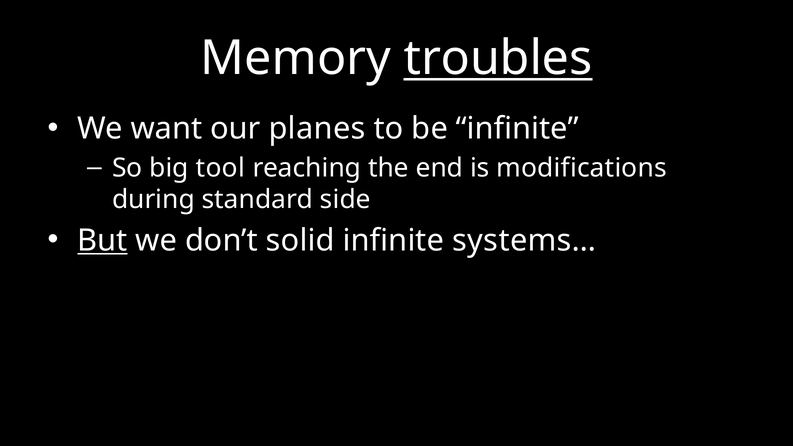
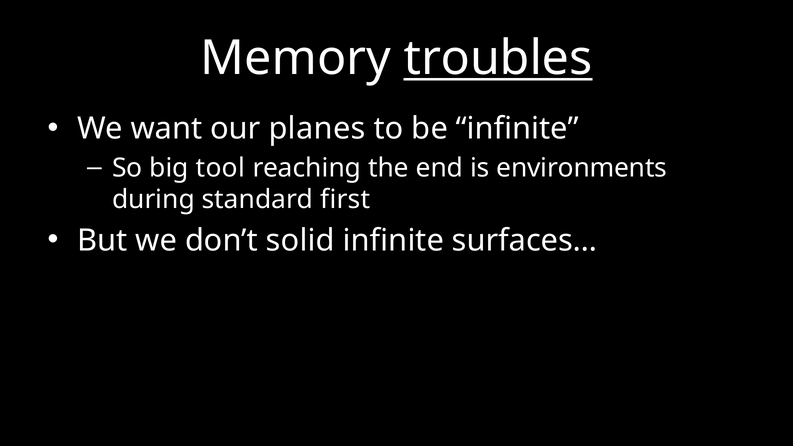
modifications: modifications -> environments
side: side -> first
But underline: present -> none
systems…: systems… -> surfaces…
